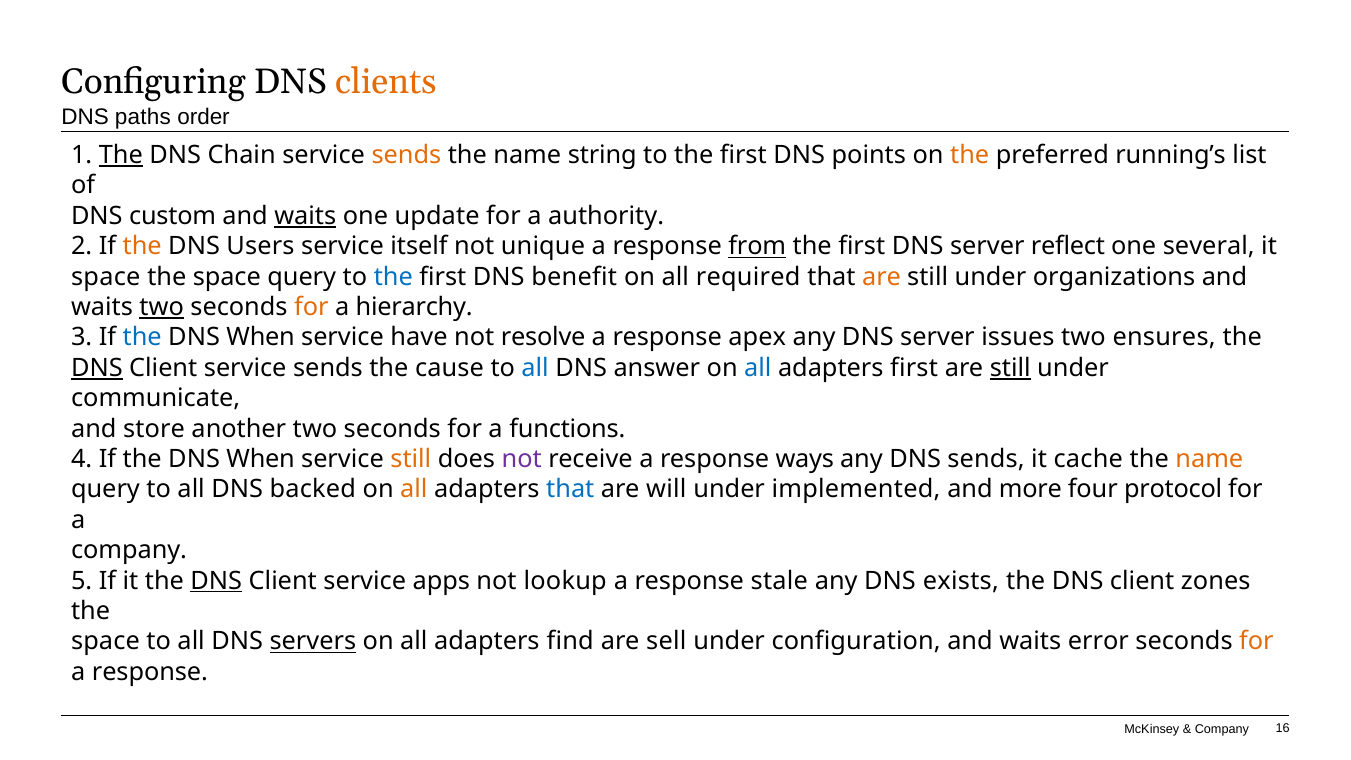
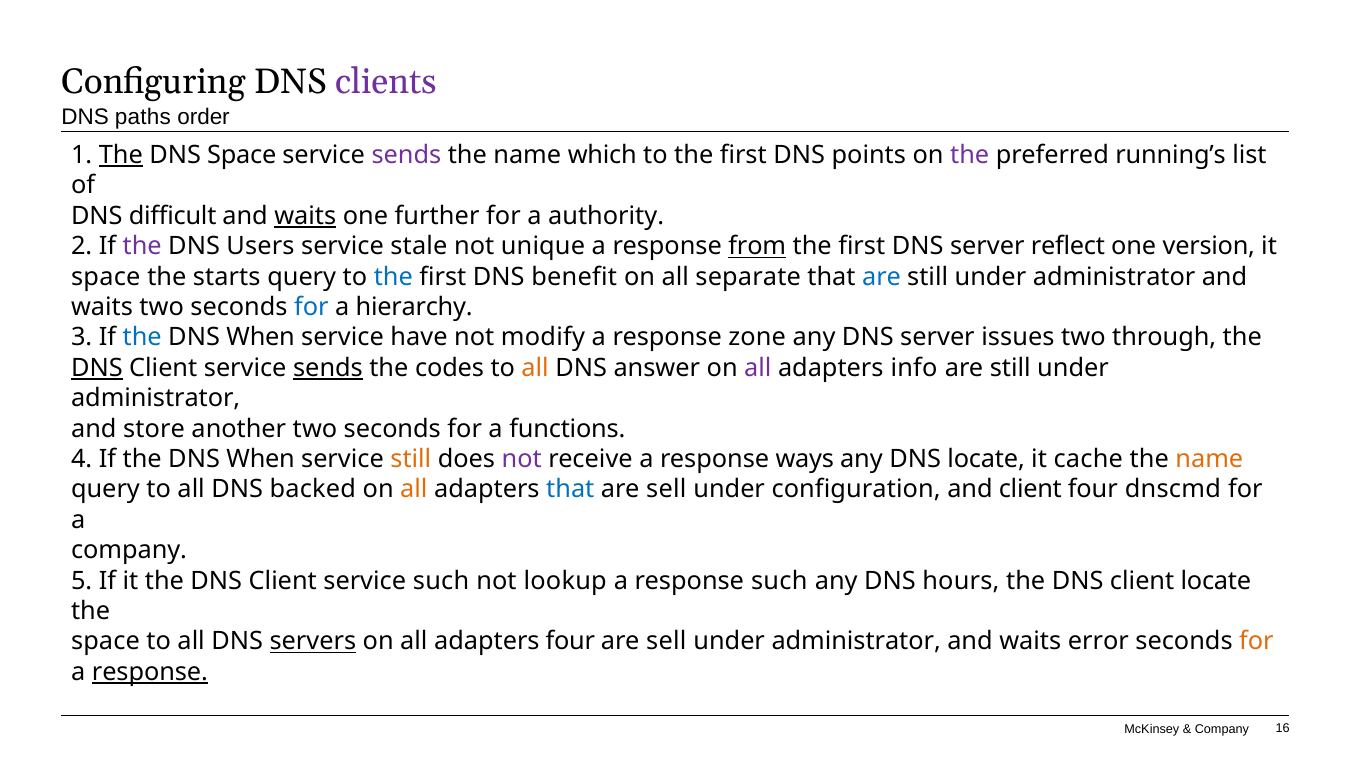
clients colour: orange -> purple
DNS Chain: Chain -> Space
sends at (406, 155) colour: orange -> purple
string: string -> which
the at (970, 155) colour: orange -> purple
custom: custom -> difficult
update: update -> further
the at (142, 246) colour: orange -> purple
itself: itself -> stale
several: several -> version
space at (227, 277): space -> starts
required: required -> separate
are at (882, 277) colour: orange -> blue
organizations at (1114, 277): organizations -> administrator
two at (162, 307) underline: present -> none
for at (311, 307) colour: orange -> blue
resolve: resolve -> modify
apex: apex -> zone
ensures: ensures -> through
sends at (328, 368) underline: none -> present
cause: cause -> codes
all at (535, 368) colour: blue -> orange
all at (758, 368) colour: blue -> purple
adapters first: first -> info
still at (1010, 368) underline: present -> none
communicate at (156, 398): communicate -> administrator
DNS sends: sends -> locate
will at (666, 490): will -> sell
implemented: implemented -> configuration
and more: more -> client
protocol: protocol -> dnscmd
DNS at (216, 581) underline: present -> none
service apps: apps -> such
response stale: stale -> such
exists: exists -> hours
client zones: zones -> locate
adapters find: find -> four
configuration at (856, 642): configuration -> administrator
response at (150, 672) underline: none -> present
